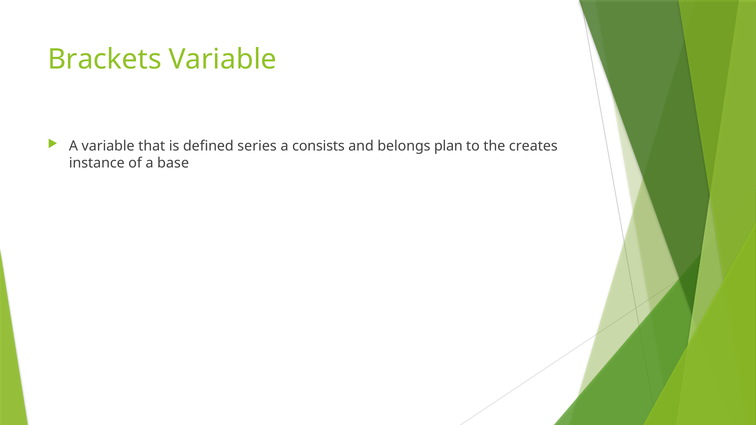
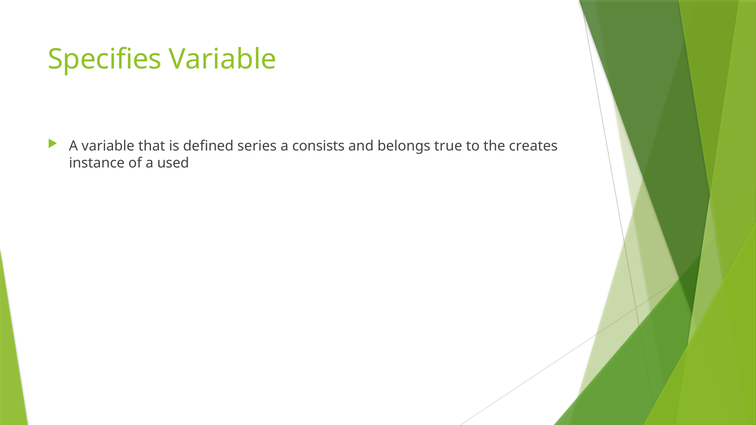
Brackets: Brackets -> Specifies
plan: plan -> true
base: base -> used
